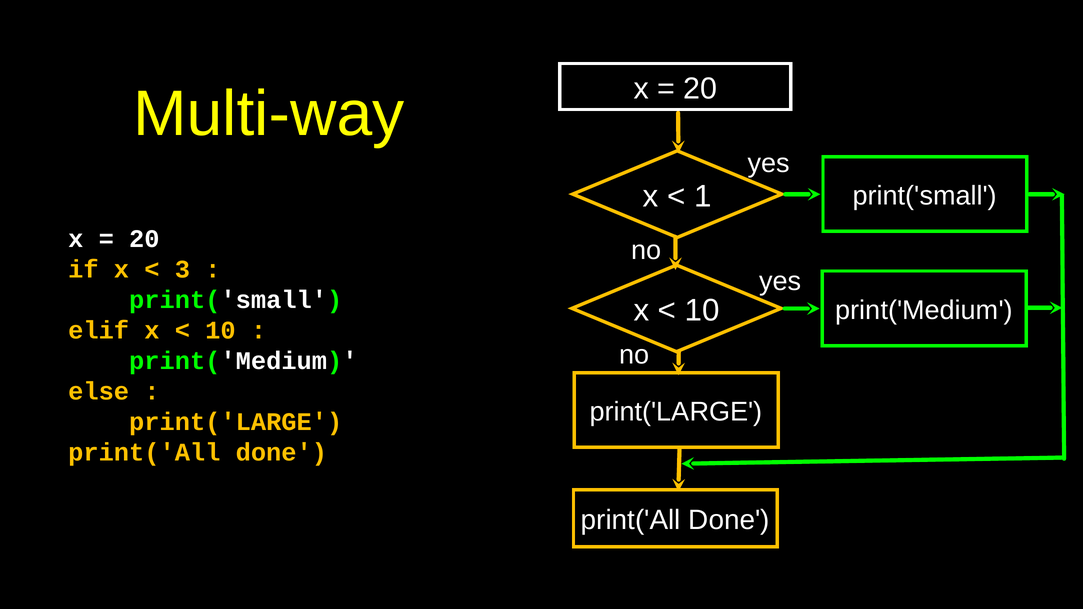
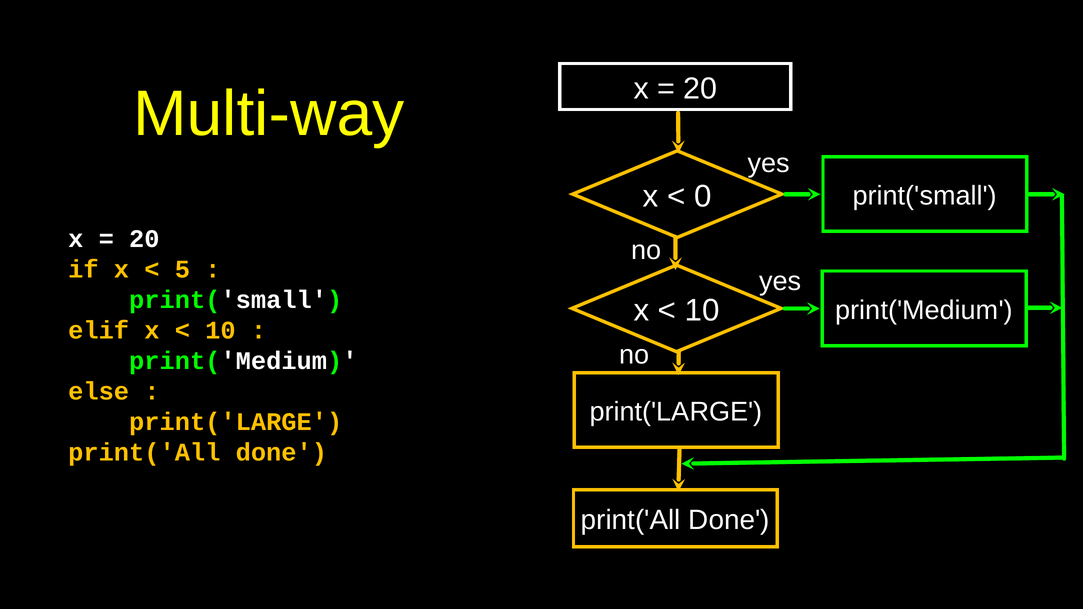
1: 1 -> 0
3: 3 -> 5
